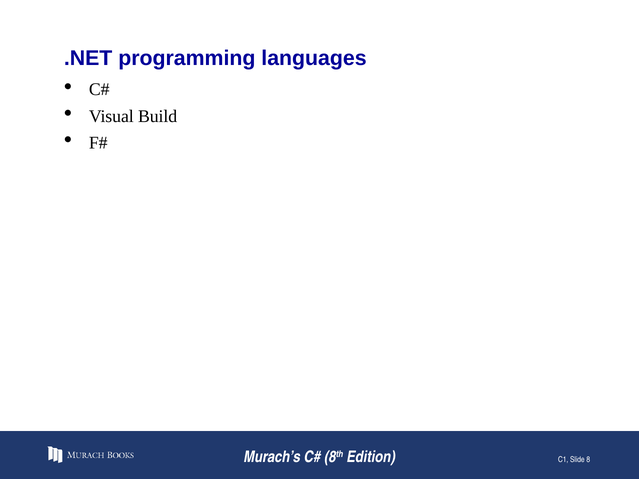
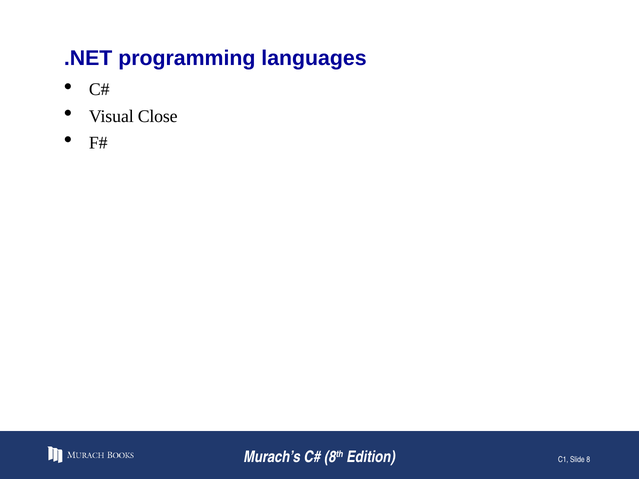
Build: Build -> Close
